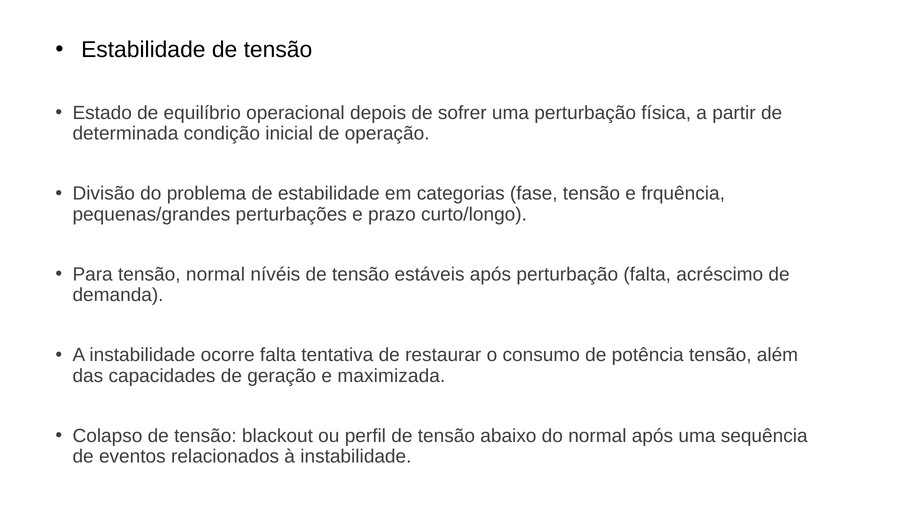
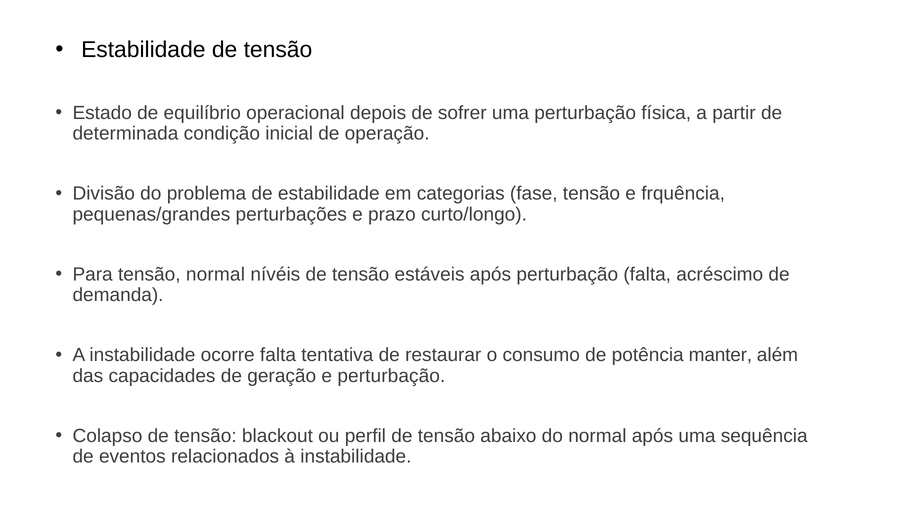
potência tensão: tensão -> manter
e maximizada: maximizada -> perturbação
